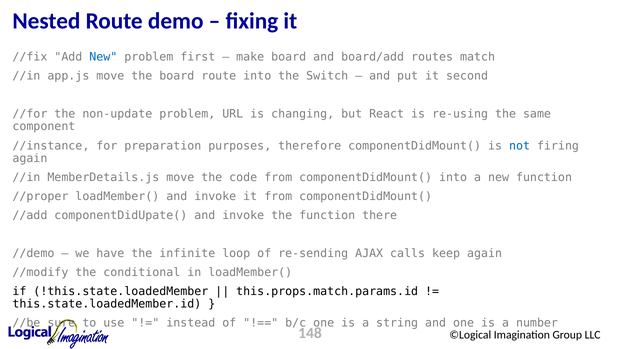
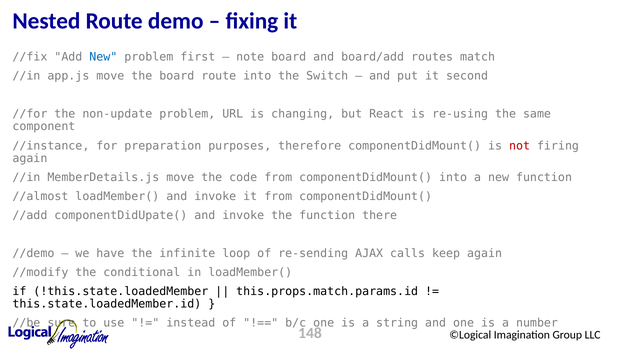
make: make -> note
not colour: blue -> red
//proper: //proper -> //almost
